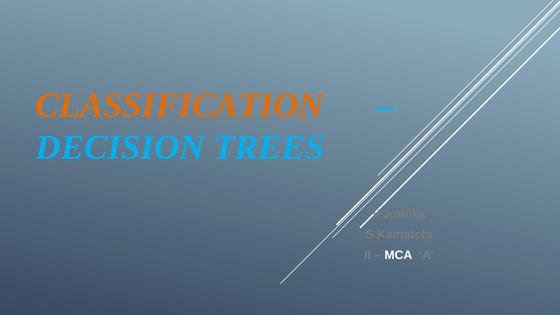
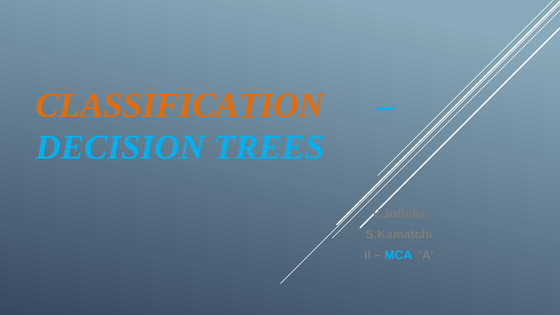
MCA colour: white -> light blue
